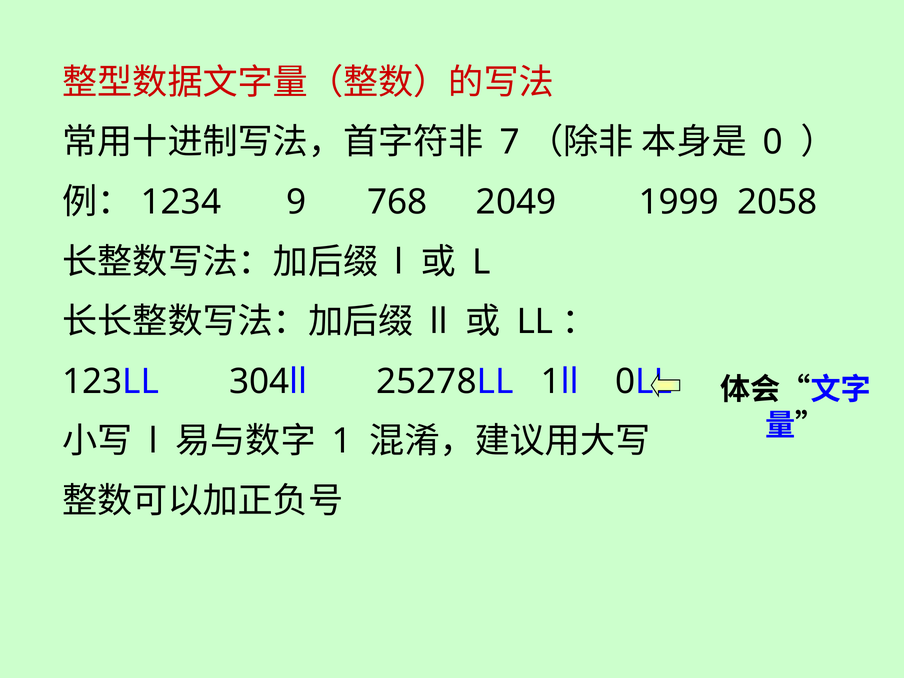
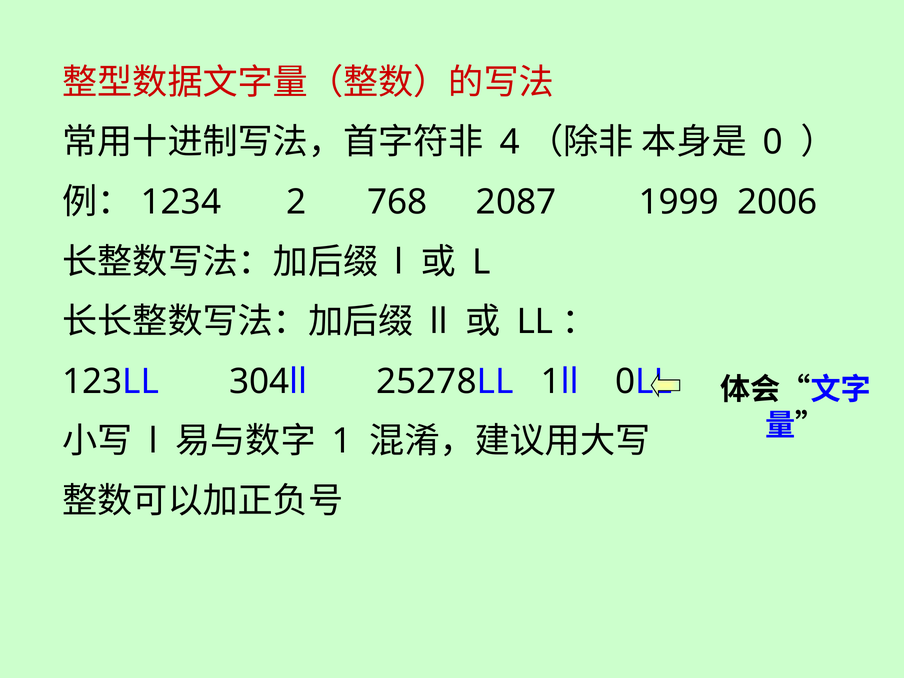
7: 7 -> 4
9: 9 -> 2
2049: 2049 -> 2087
2058: 2058 -> 2006
